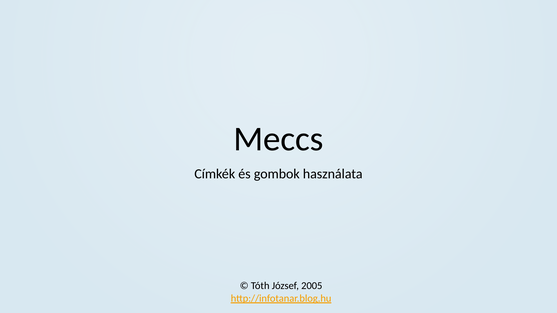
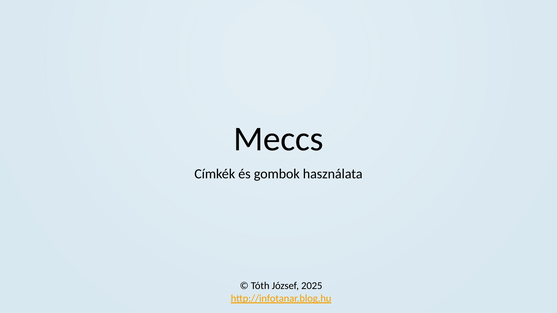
2005: 2005 -> 2025
